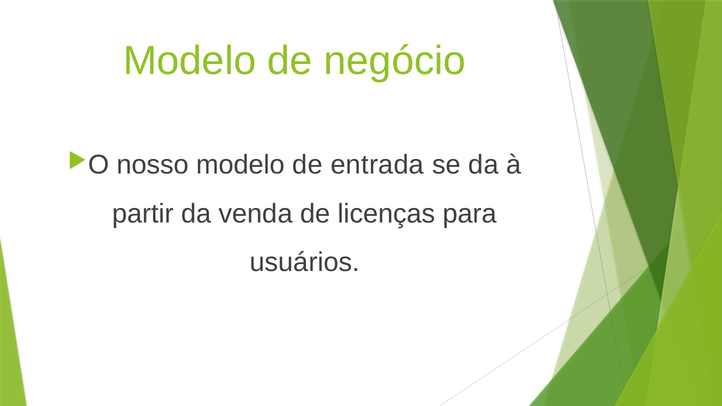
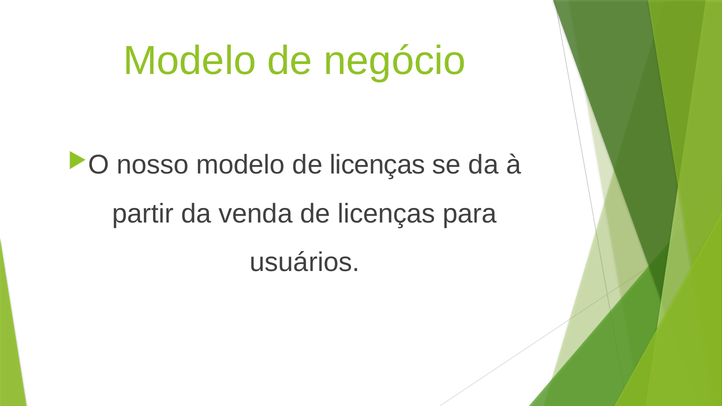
modelo de entrada: entrada -> licenças
